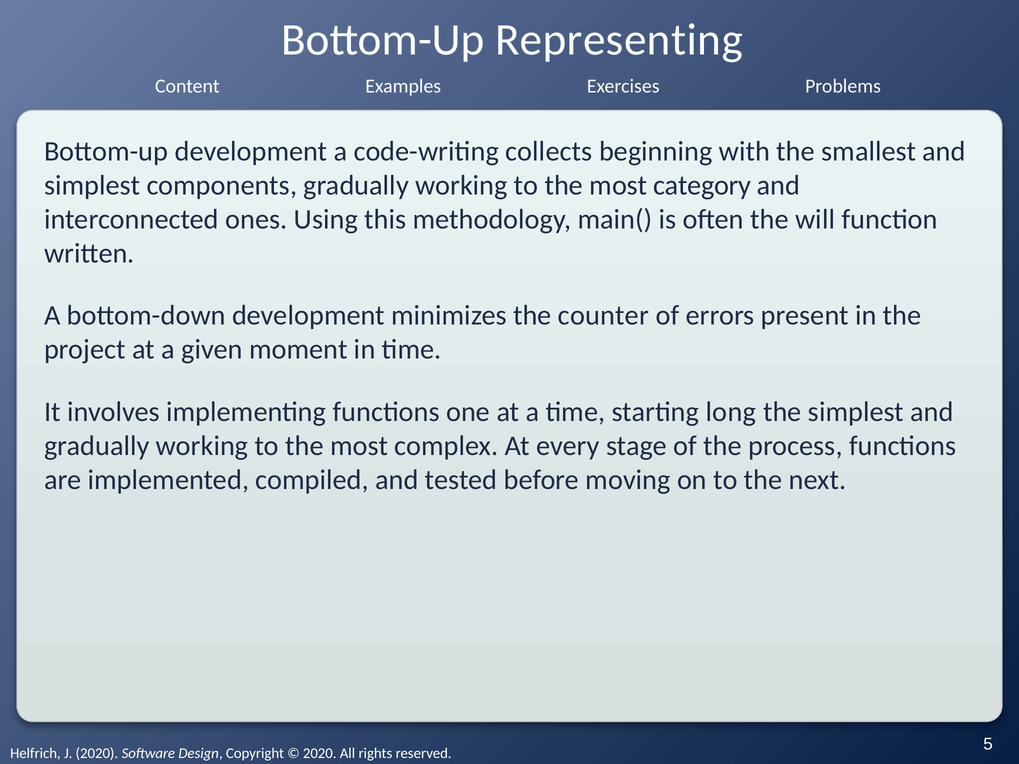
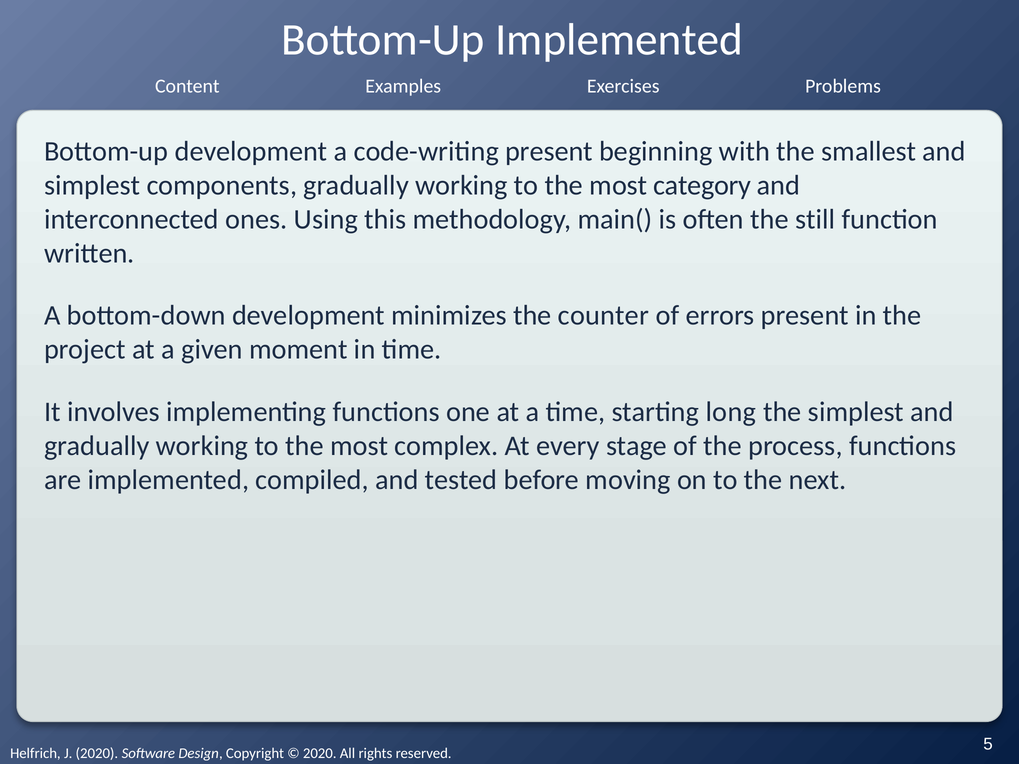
Bottom-Up Representing: Representing -> Implemented
code-writing collects: collects -> present
will: will -> still
